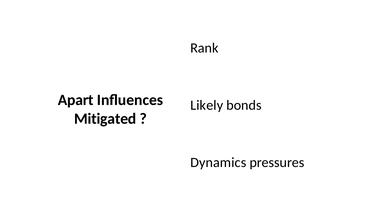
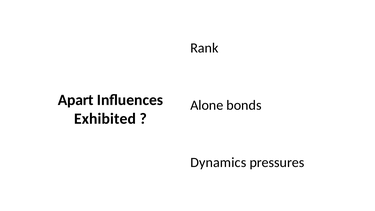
Likely: Likely -> Alone
Mitigated: Mitigated -> Exhibited
